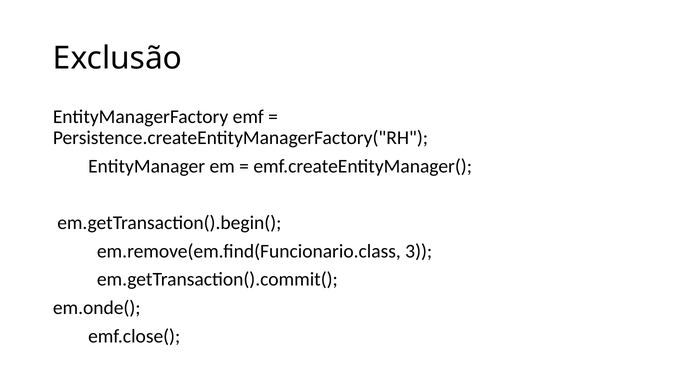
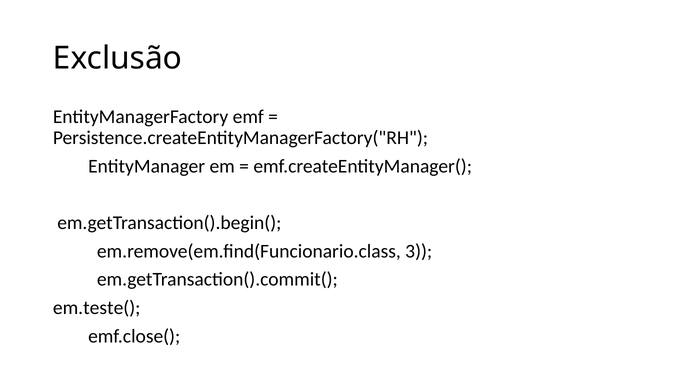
em.onde(: em.onde( -> em.teste(
